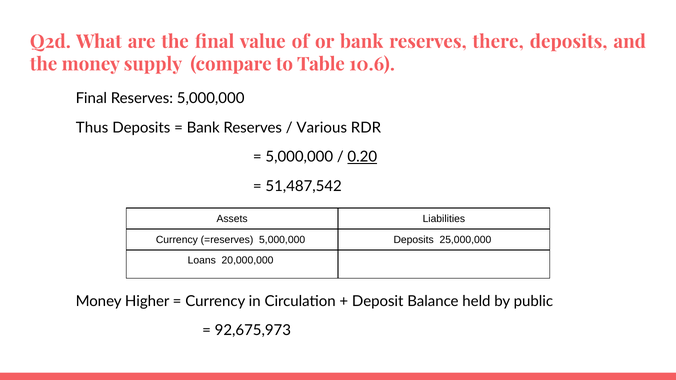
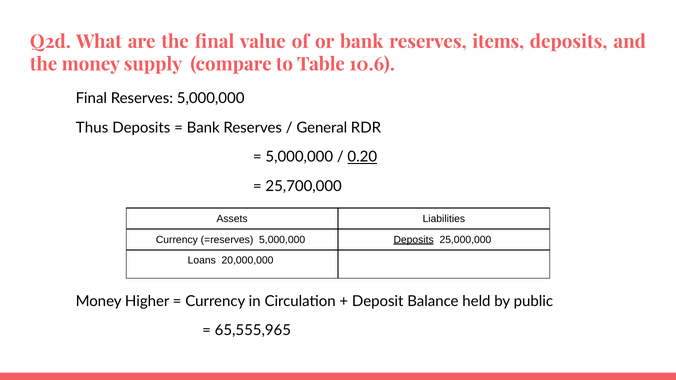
there: there -> items
Various: Various -> General
51,487,542: 51,487,542 -> 25,700,000
Deposits at (414, 240) underline: none -> present
92,675,973: 92,675,973 -> 65,555,965
